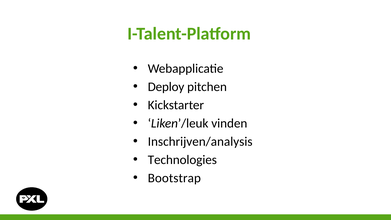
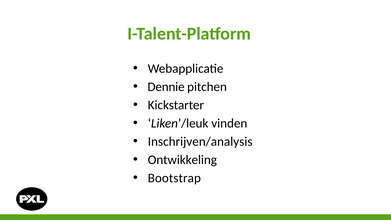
Deploy: Deploy -> Dennie
Technologies: Technologies -> Ontwikkeling
